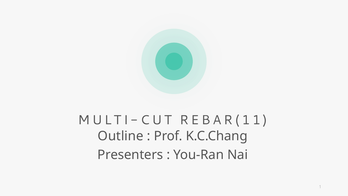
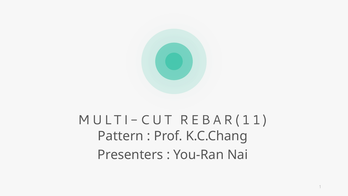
Outline: Outline -> Pattern
